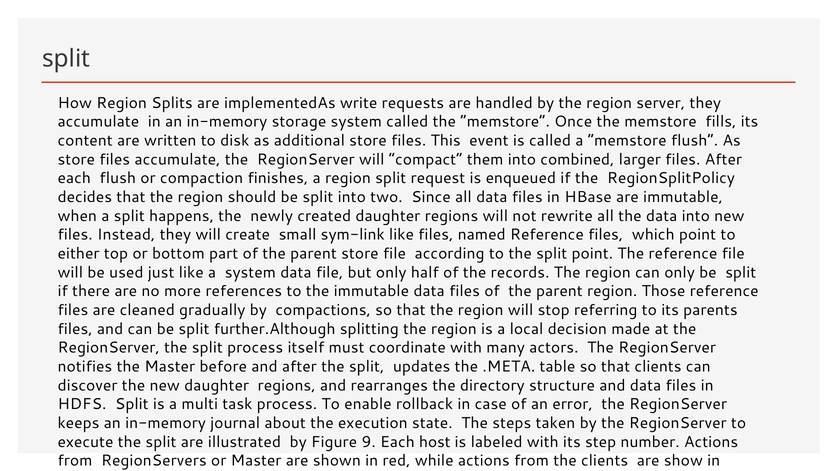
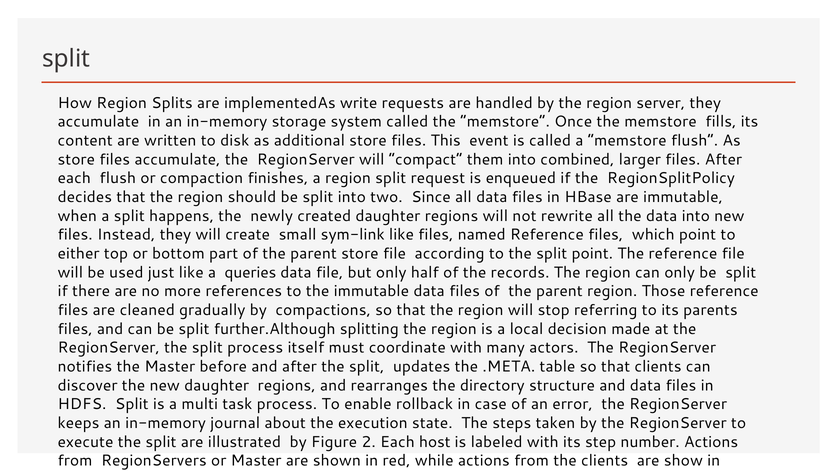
a system: system -> queries
9: 9 -> 2
